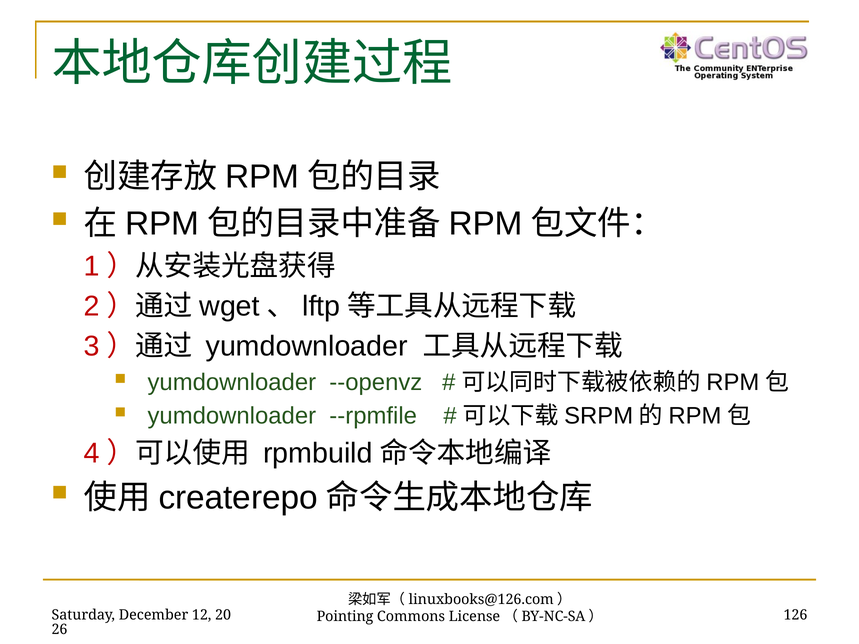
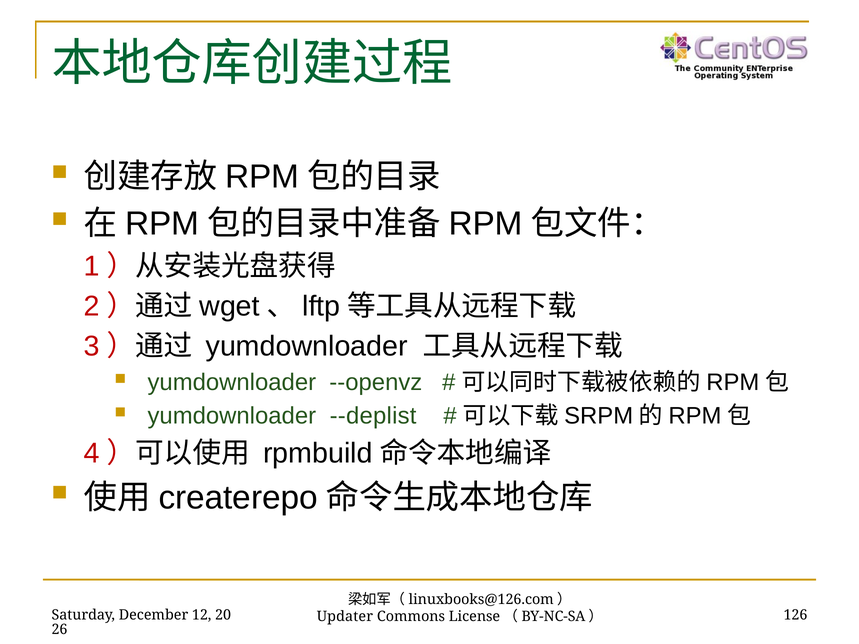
--rpmfile: --rpmfile -> --deplist
Pointing: Pointing -> Updater
